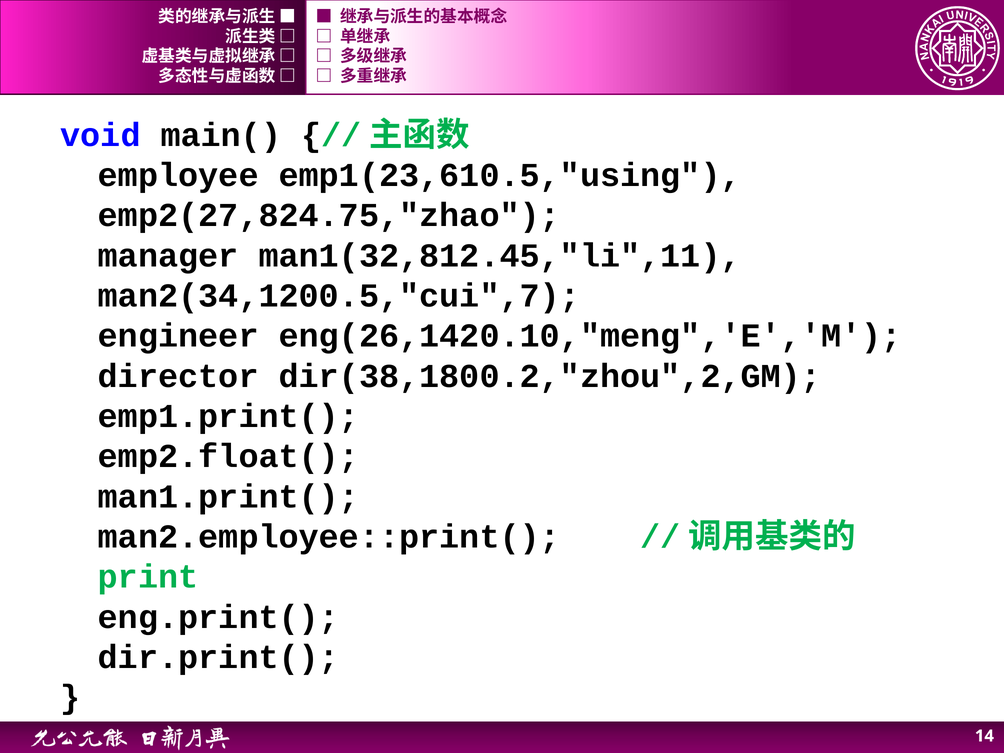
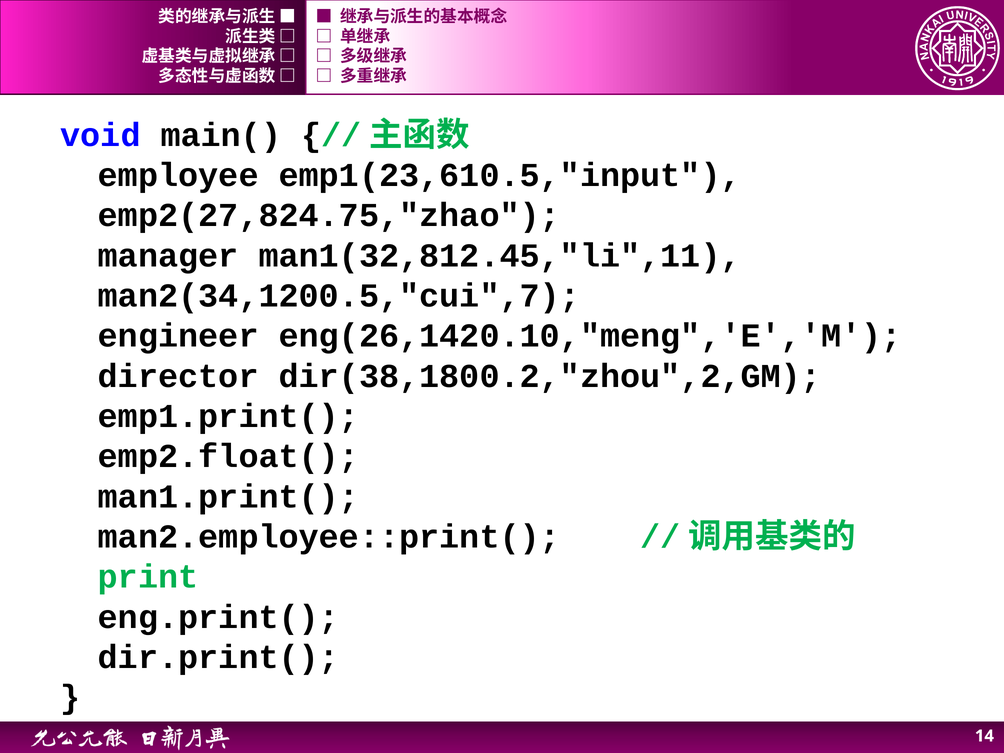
emp1(23,610.5,"using: emp1(23,610.5,"using -> emp1(23,610.5,"input
